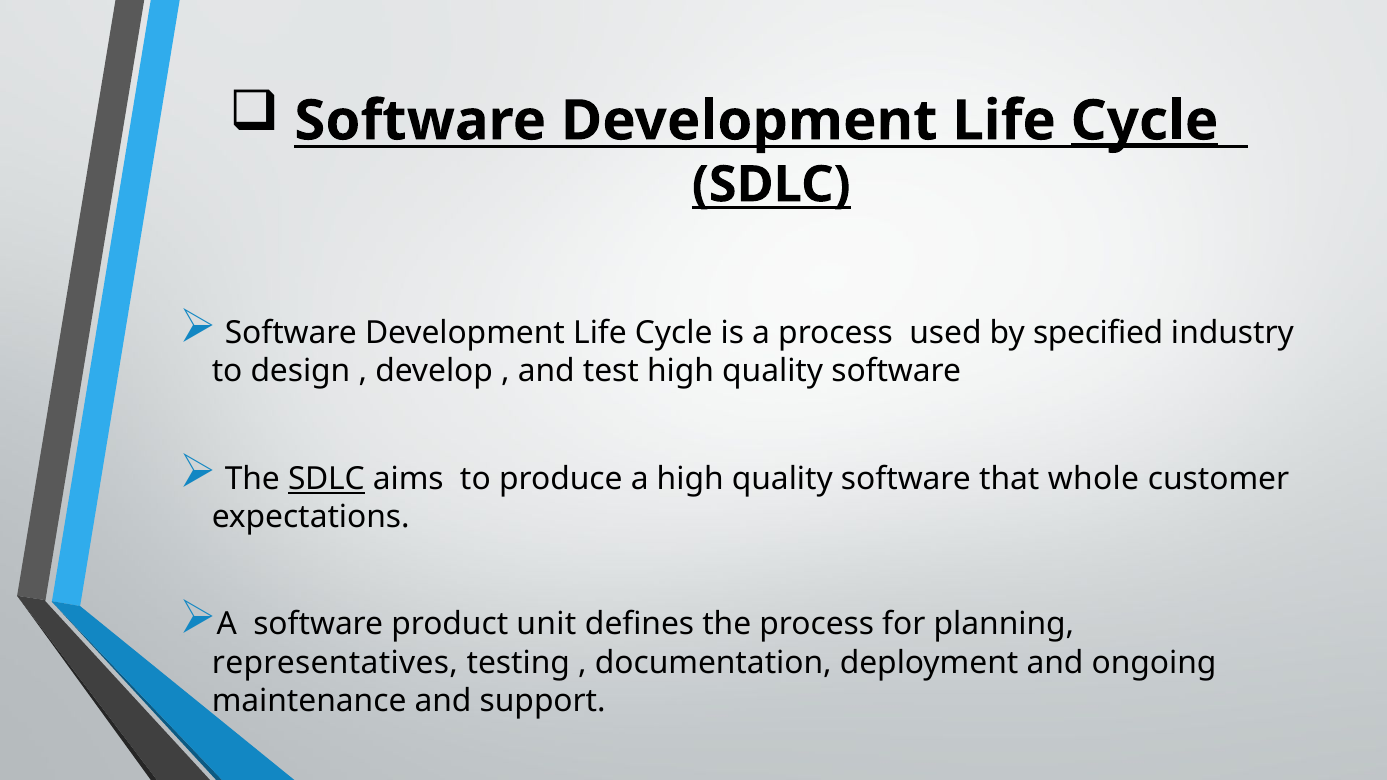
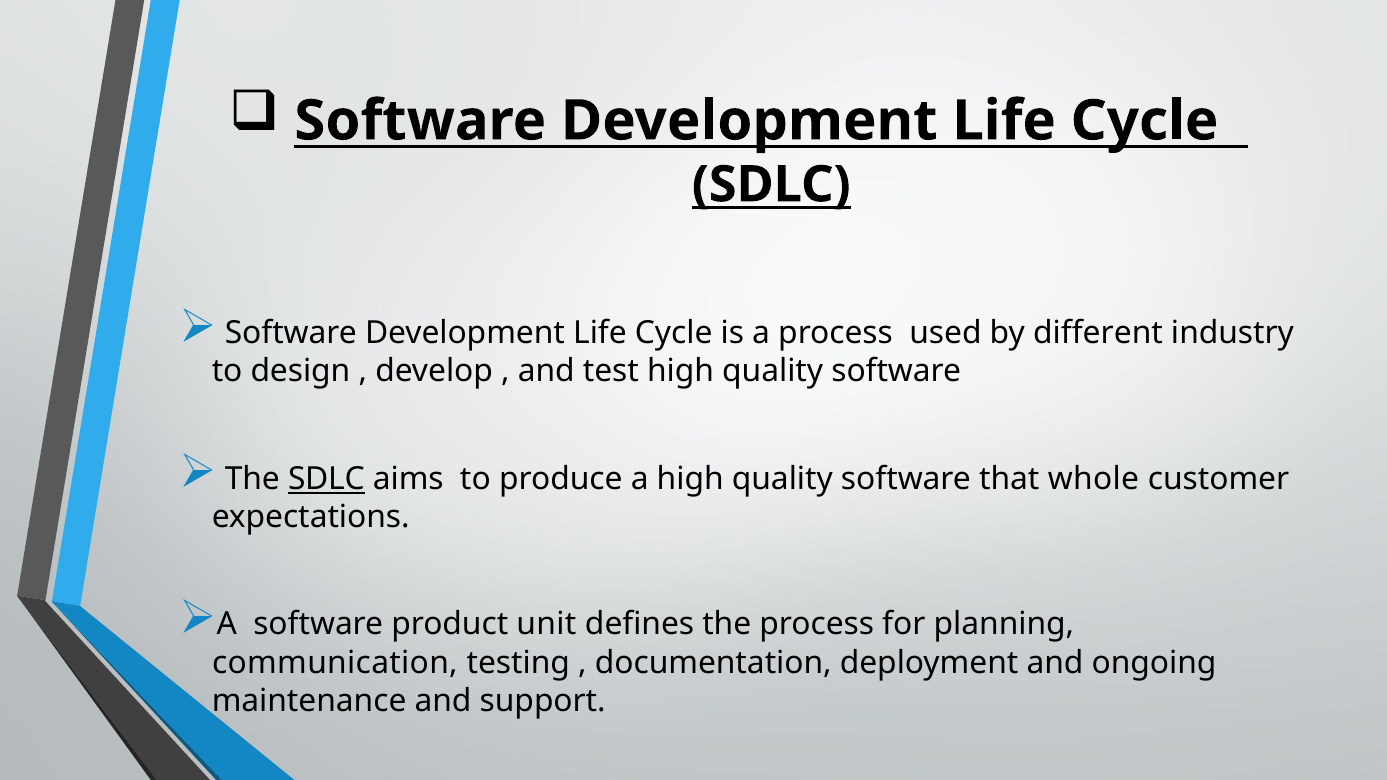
Cycle at (1145, 121) underline: present -> none
specified: specified -> different
representatives: representatives -> communication
